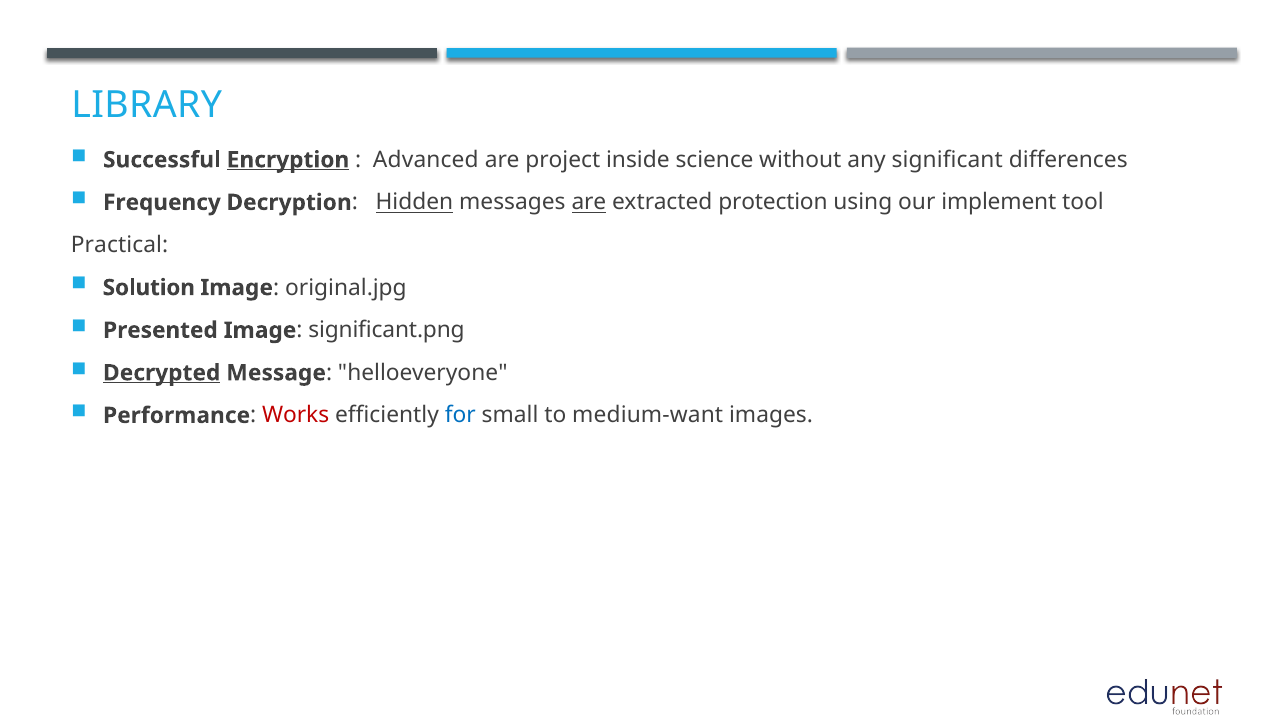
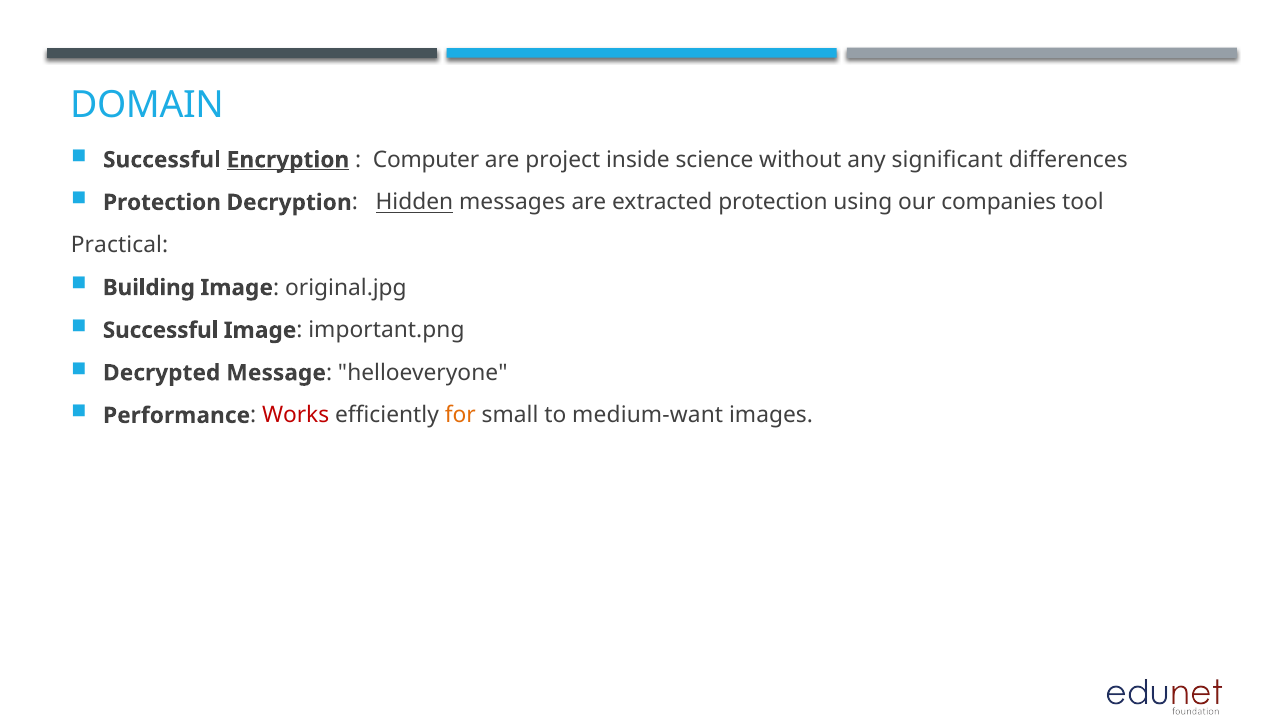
LIBRARY: LIBRARY -> DOMAIN
Advanced: Advanced -> Computer
Frequency at (162, 203): Frequency -> Protection
are at (589, 203) underline: present -> none
implement: implement -> companies
Solution: Solution -> Building
Presented at (160, 330): Presented -> Successful
significant.png: significant.png -> important.png
Decrypted underline: present -> none
for colour: blue -> orange
